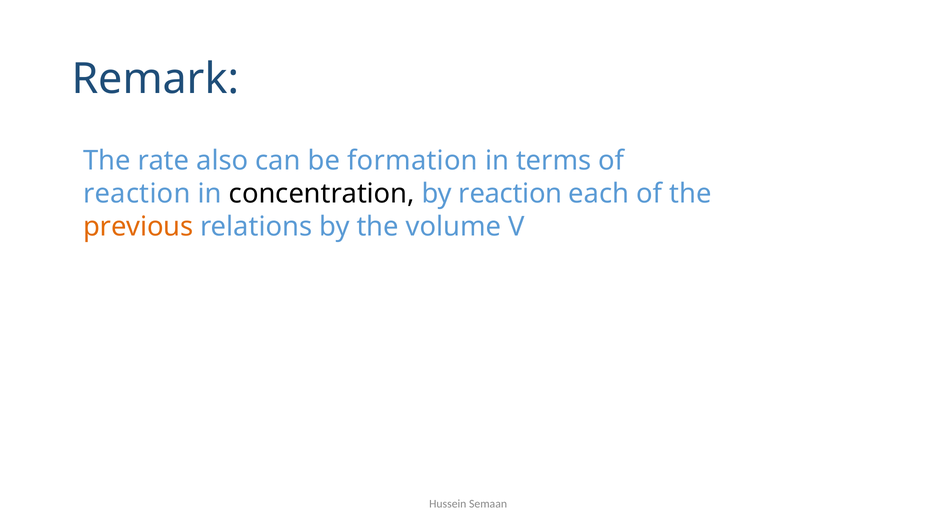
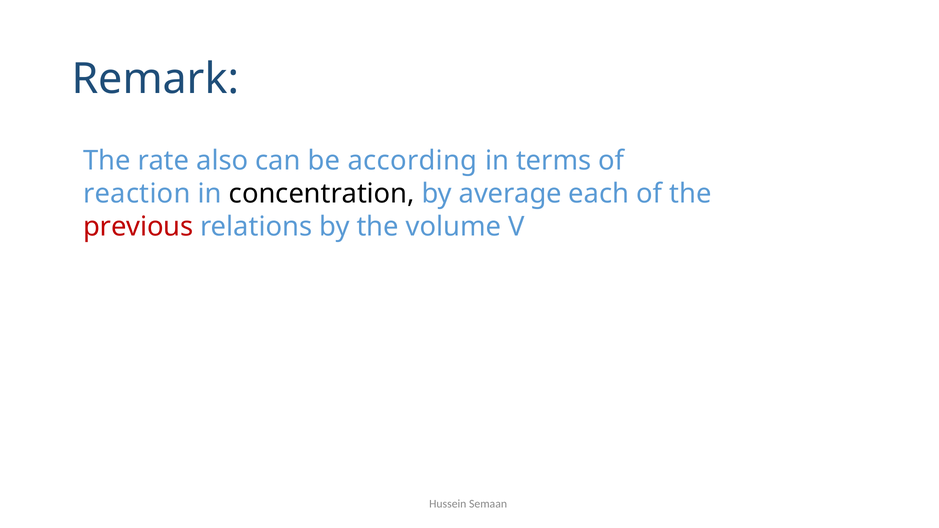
formation: formation -> according
by reaction: reaction -> average
previous colour: orange -> red
